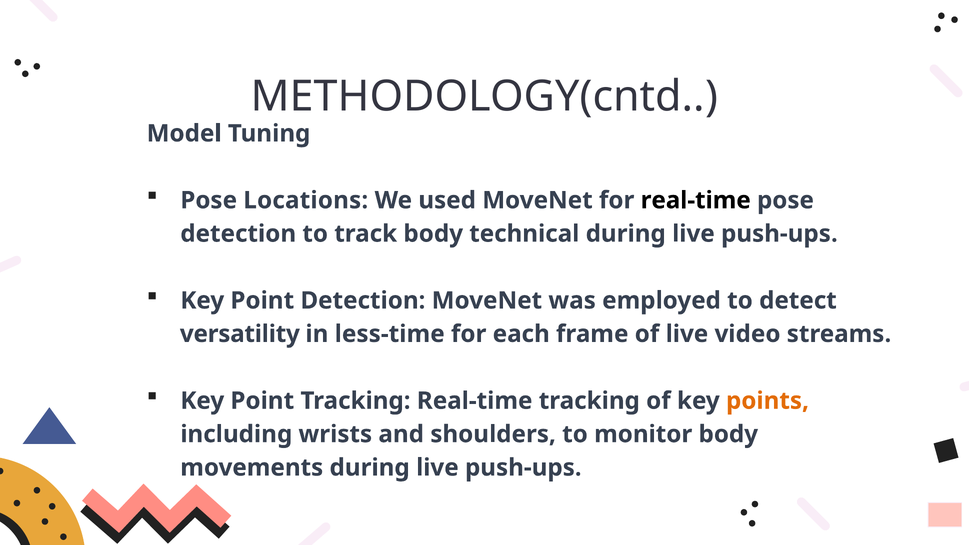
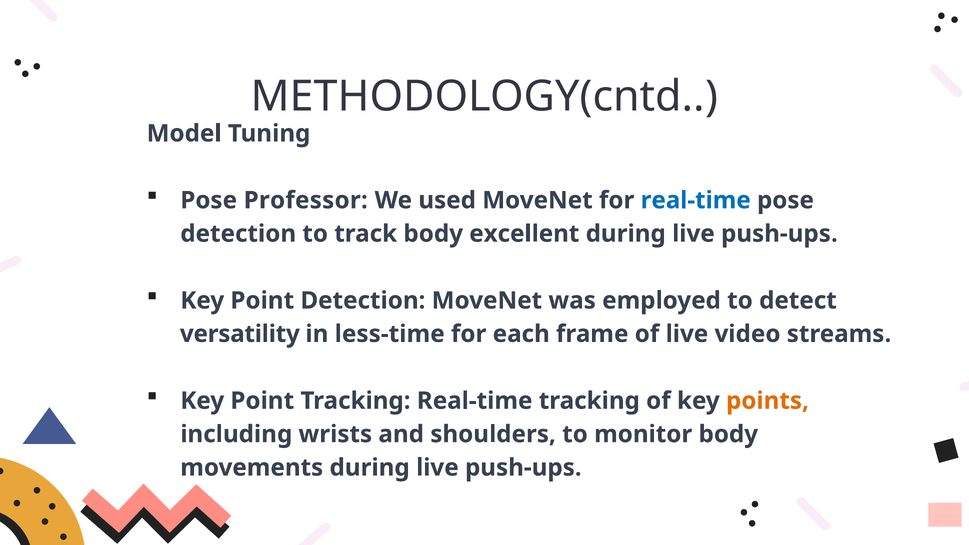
Locations: Locations -> Professor
real-time at (696, 200) colour: black -> blue
technical: technical -> excellent
